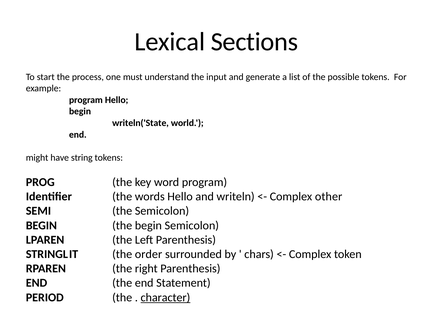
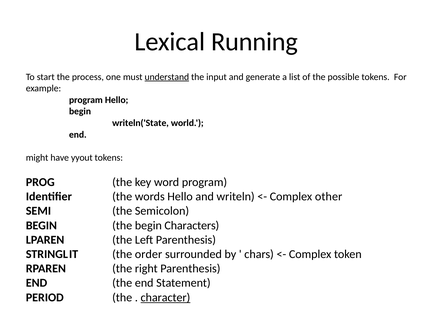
Sections: Sections -> Running
understand underline: none -> present
string: string -> yyout
begin Semicolon: Semicolon -> Characters
